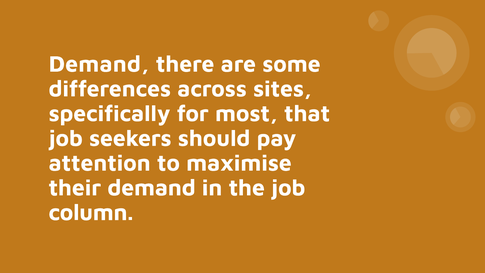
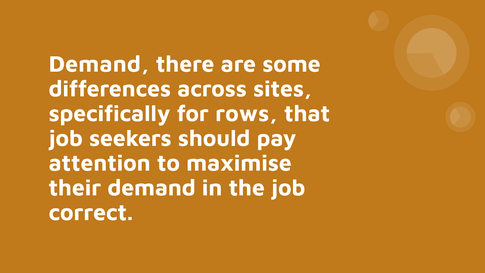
most: most -> rows
column: column -> correct
